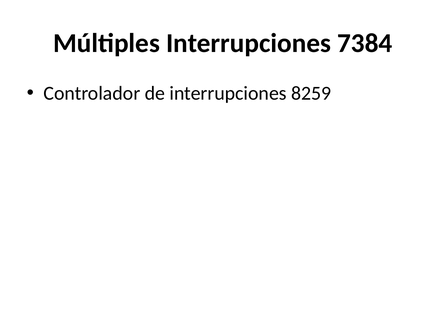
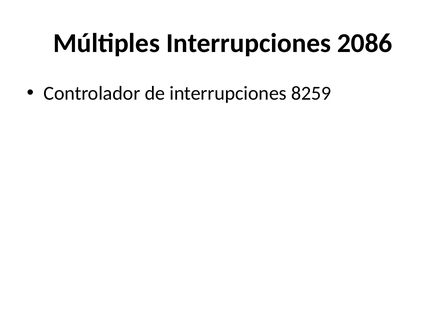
7384: 7384 -> 2086
